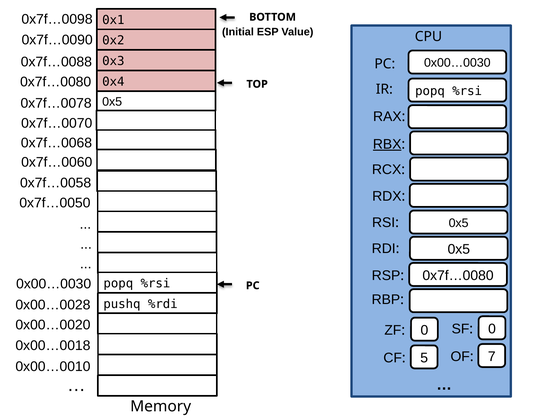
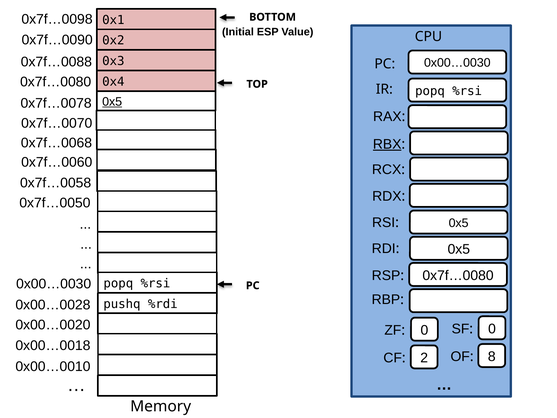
0x5 at (112, 102) underline: none -> present
5: 5 -> 2
7: 7 -> 8
